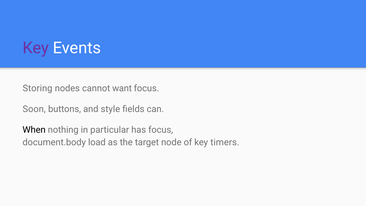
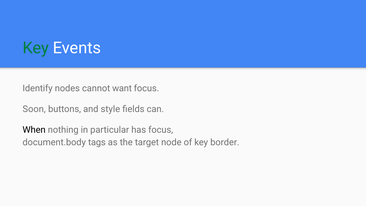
Key at (36, 48) colour: purple -> green
Storing: Storing -> Identify
load: load -> tags
timers: timers -> border
